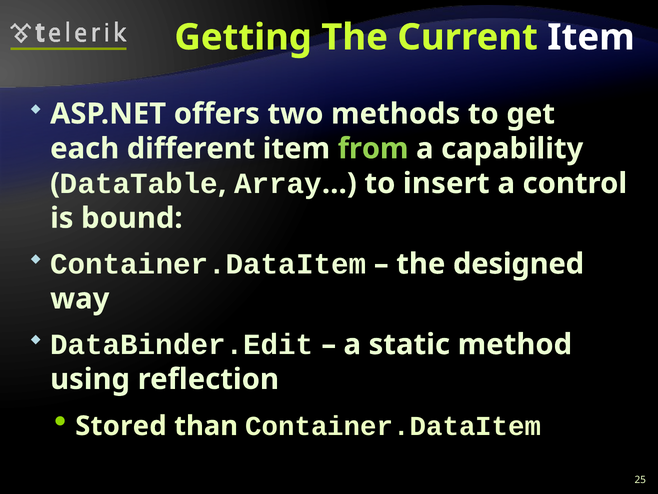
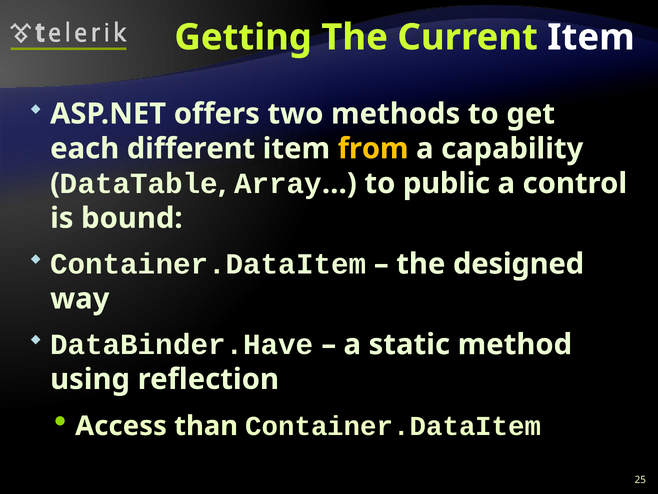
from colour: light green -> yellow
insert: insert -> public
DataBinder.Edit: DataBinder.Edit -> DataBinder.Have
Stored: Stored -> Access
